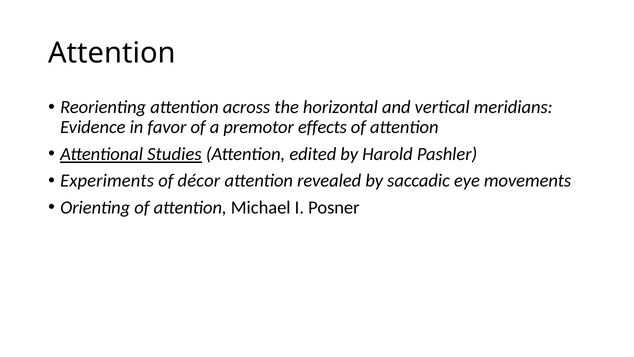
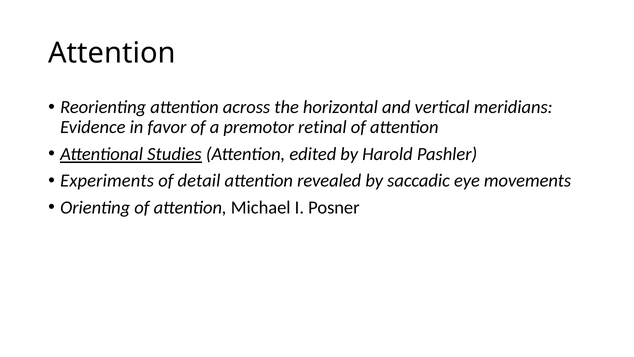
effects: effects -> retinal
décor: décor -> detail
